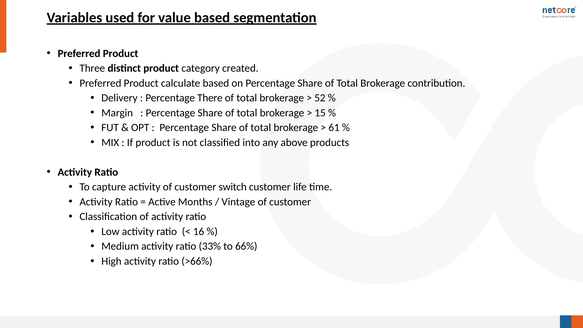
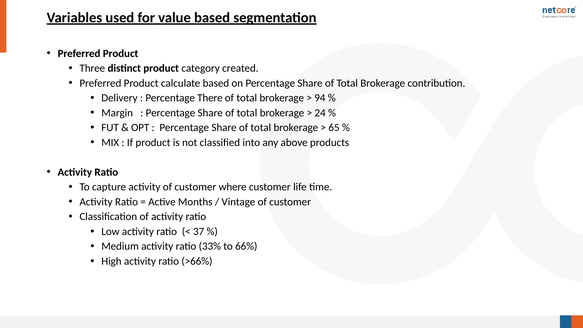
52: 52 -> 94
15: 15 -> 24
61: 61 -> 65
switch: switch -> where
16: 16 -> 37
